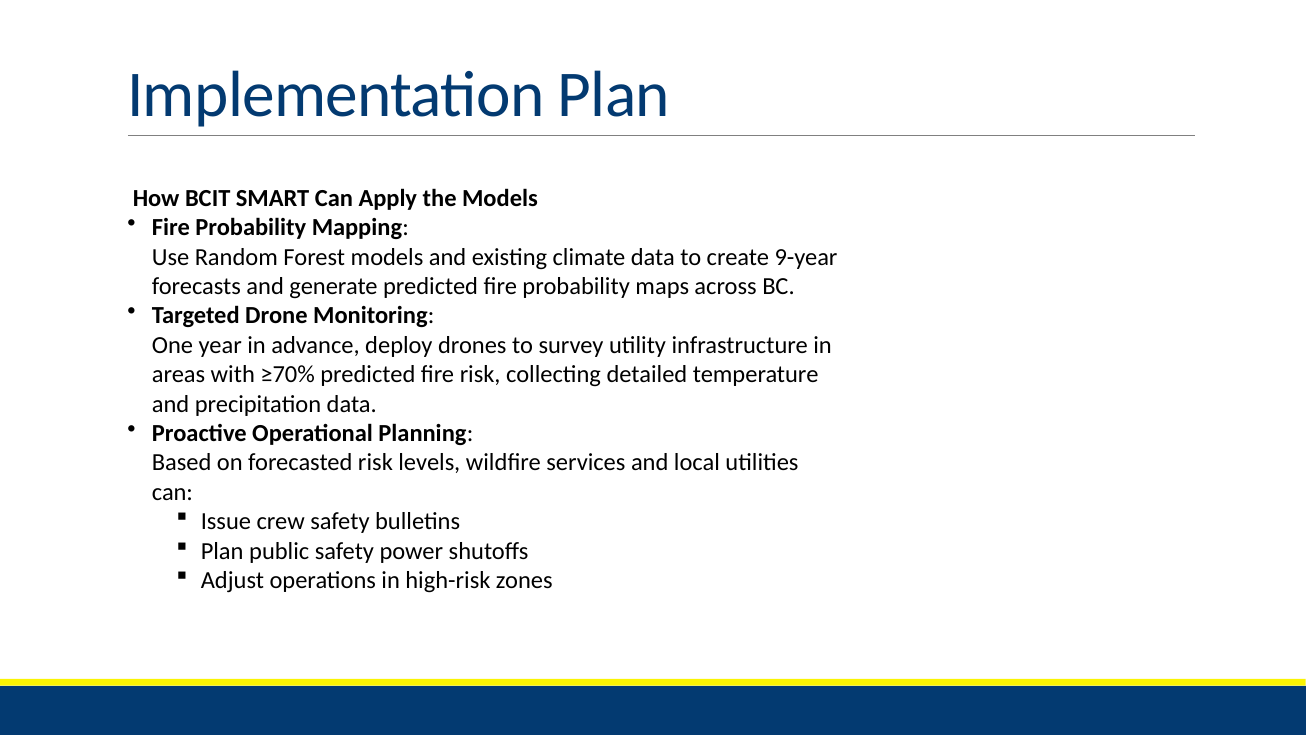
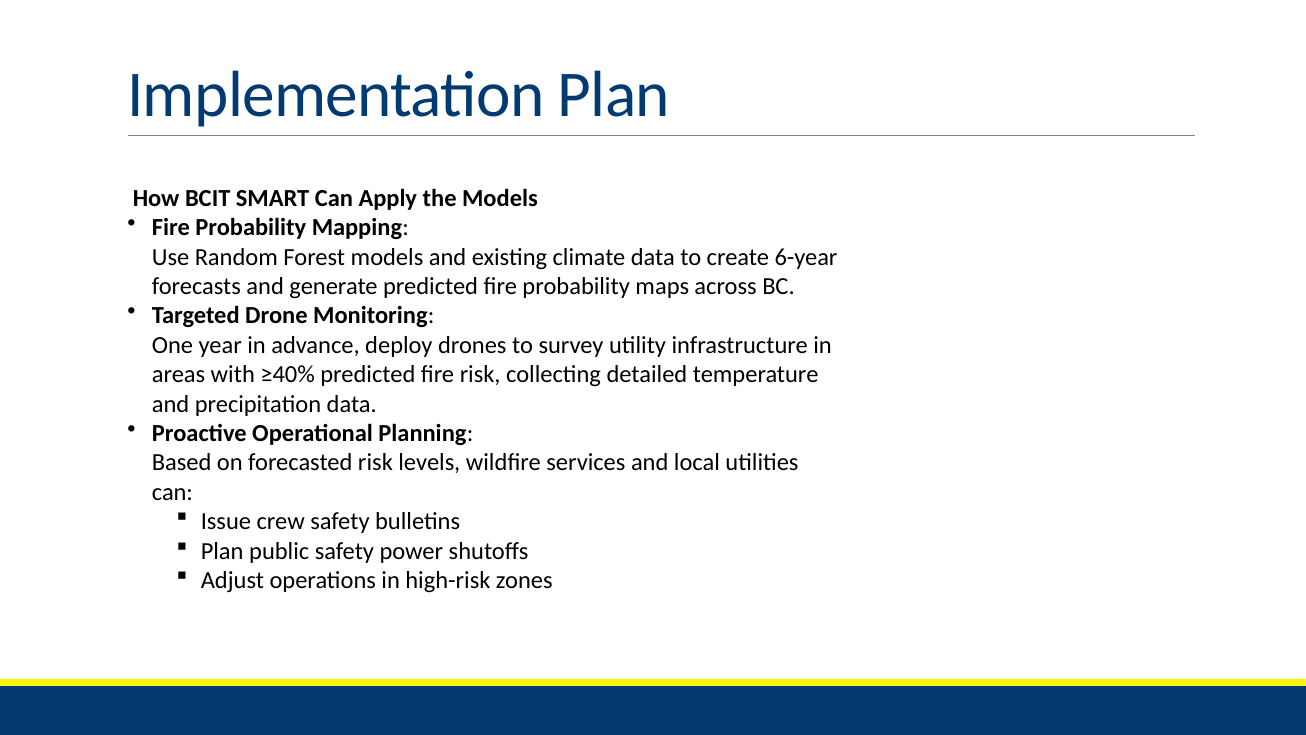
9-year: 9-year -> 6-year
≥70%: ≥70% -> ≥40%
